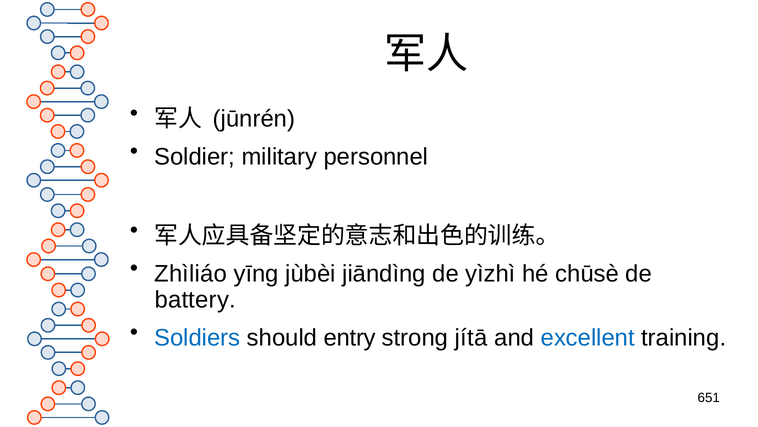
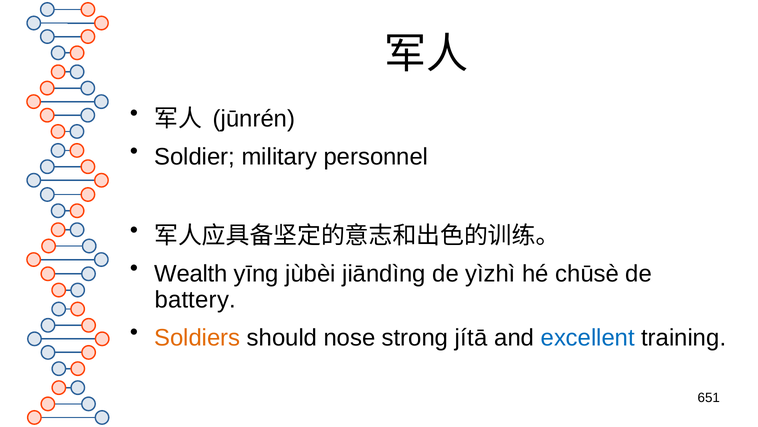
Zhìliáo: Zhìliáo -> Wealth
Soldiers colour: blue -> orange
entry: entry -> nose
